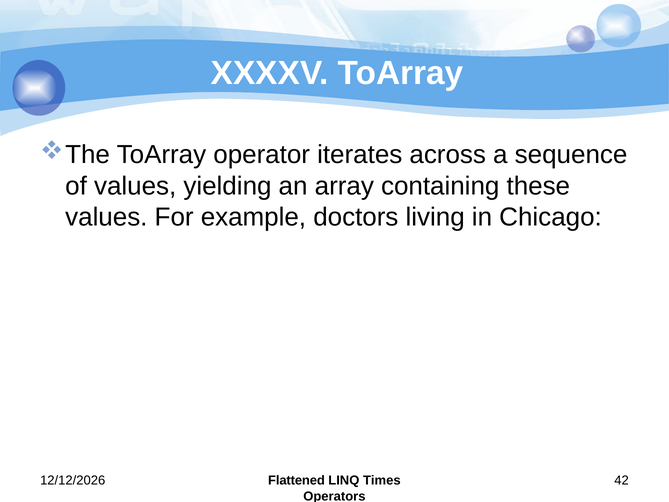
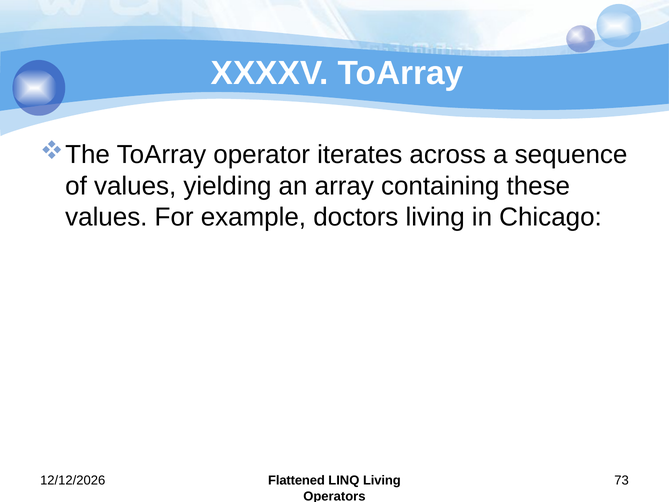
LINQ Times: Times -> Living
42: 42 -> 73
